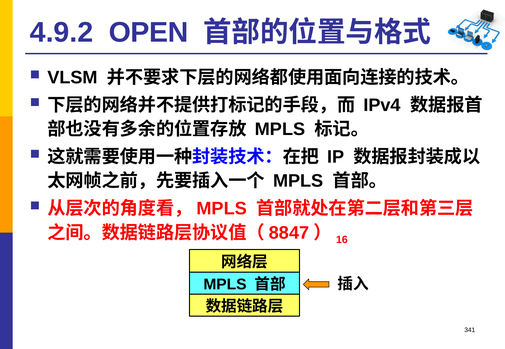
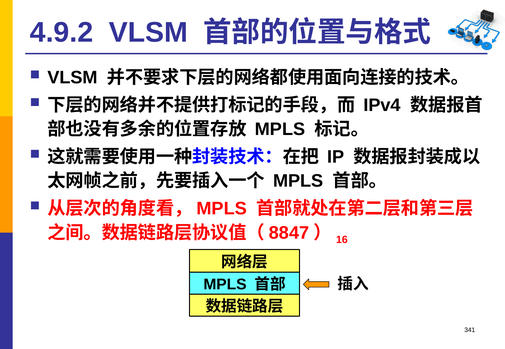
4.9.2 OPEN: OPEN -> VLSM
